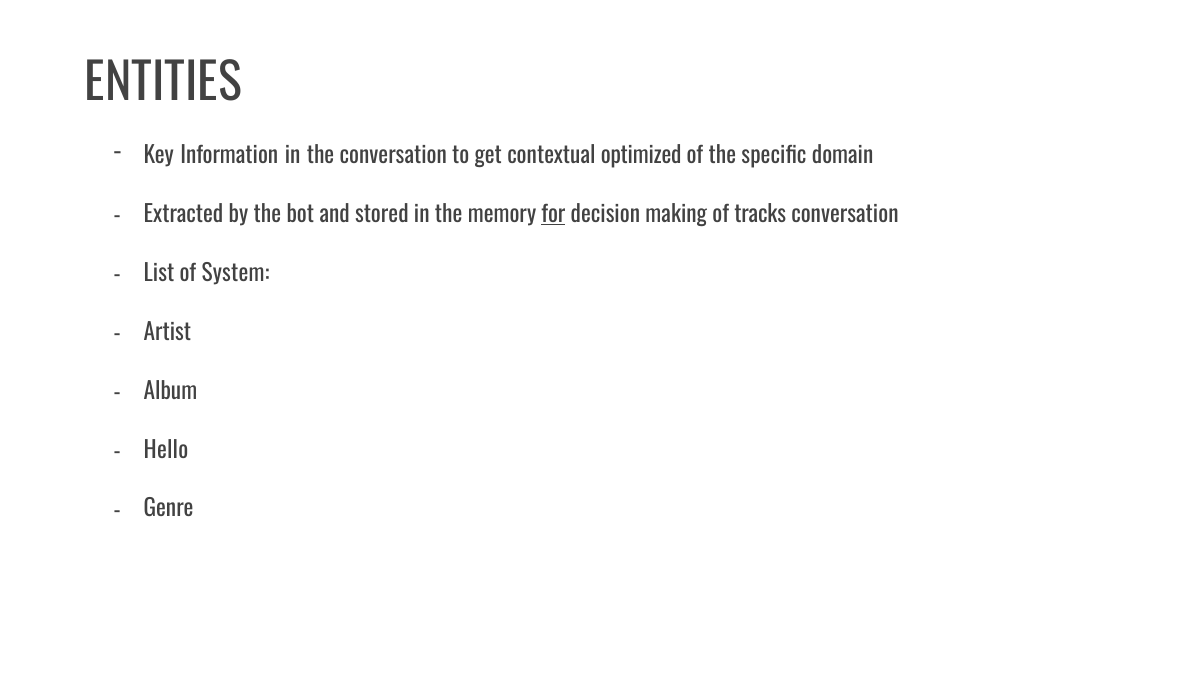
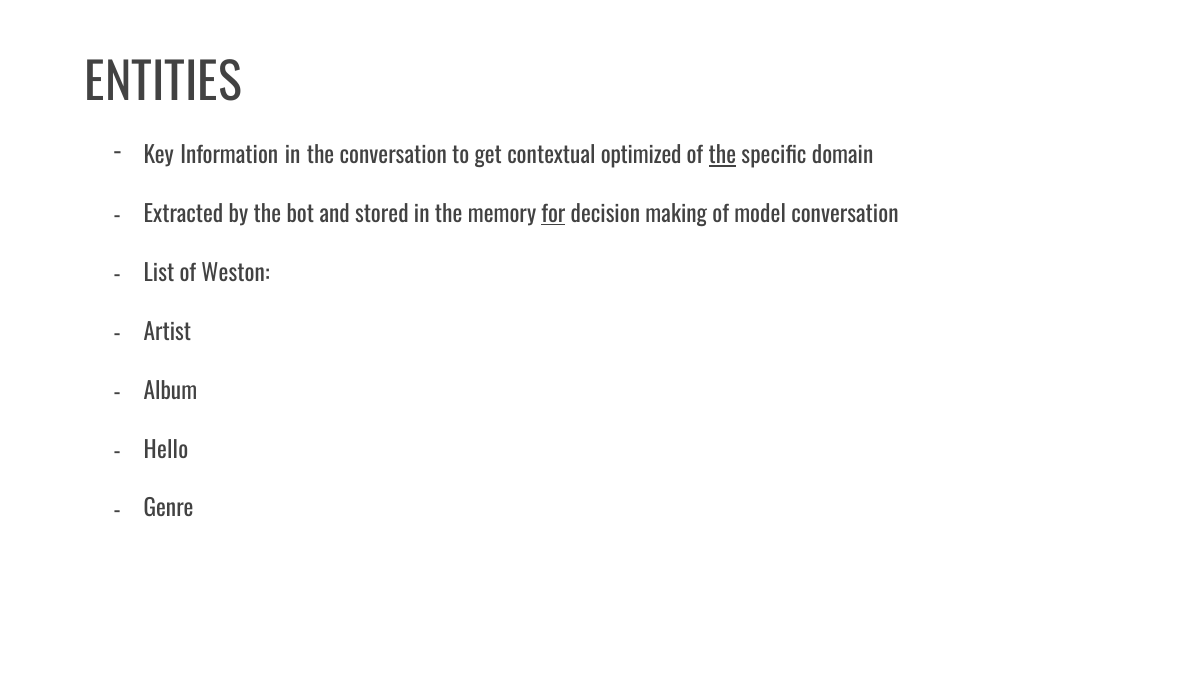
the at (722, 156) underline: none -> present
tracks: tracks -> model
System: System -> Weston
